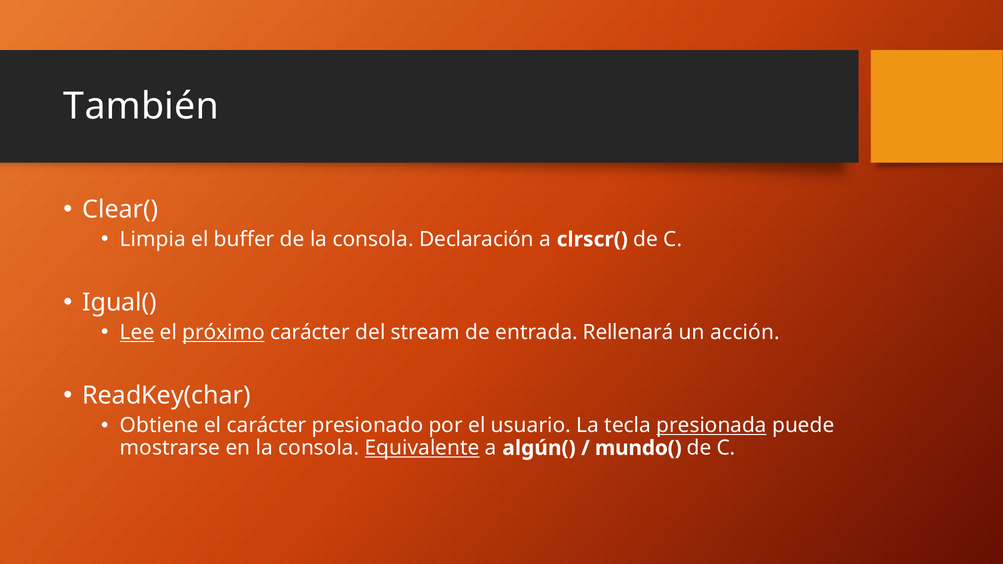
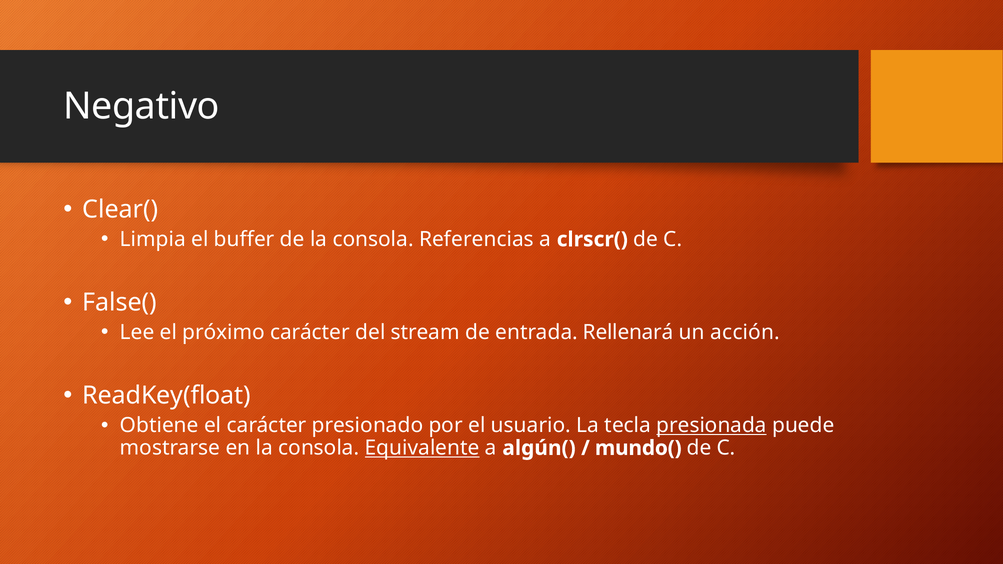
También: También -> Negativo
Declaración: Declaración -> Referencias
Igual(: Igual( -> False(
Lee underline: present -> none
próximo underline: present -> none
ReadKey(char: ReadKey(char -> ReadKey(float
